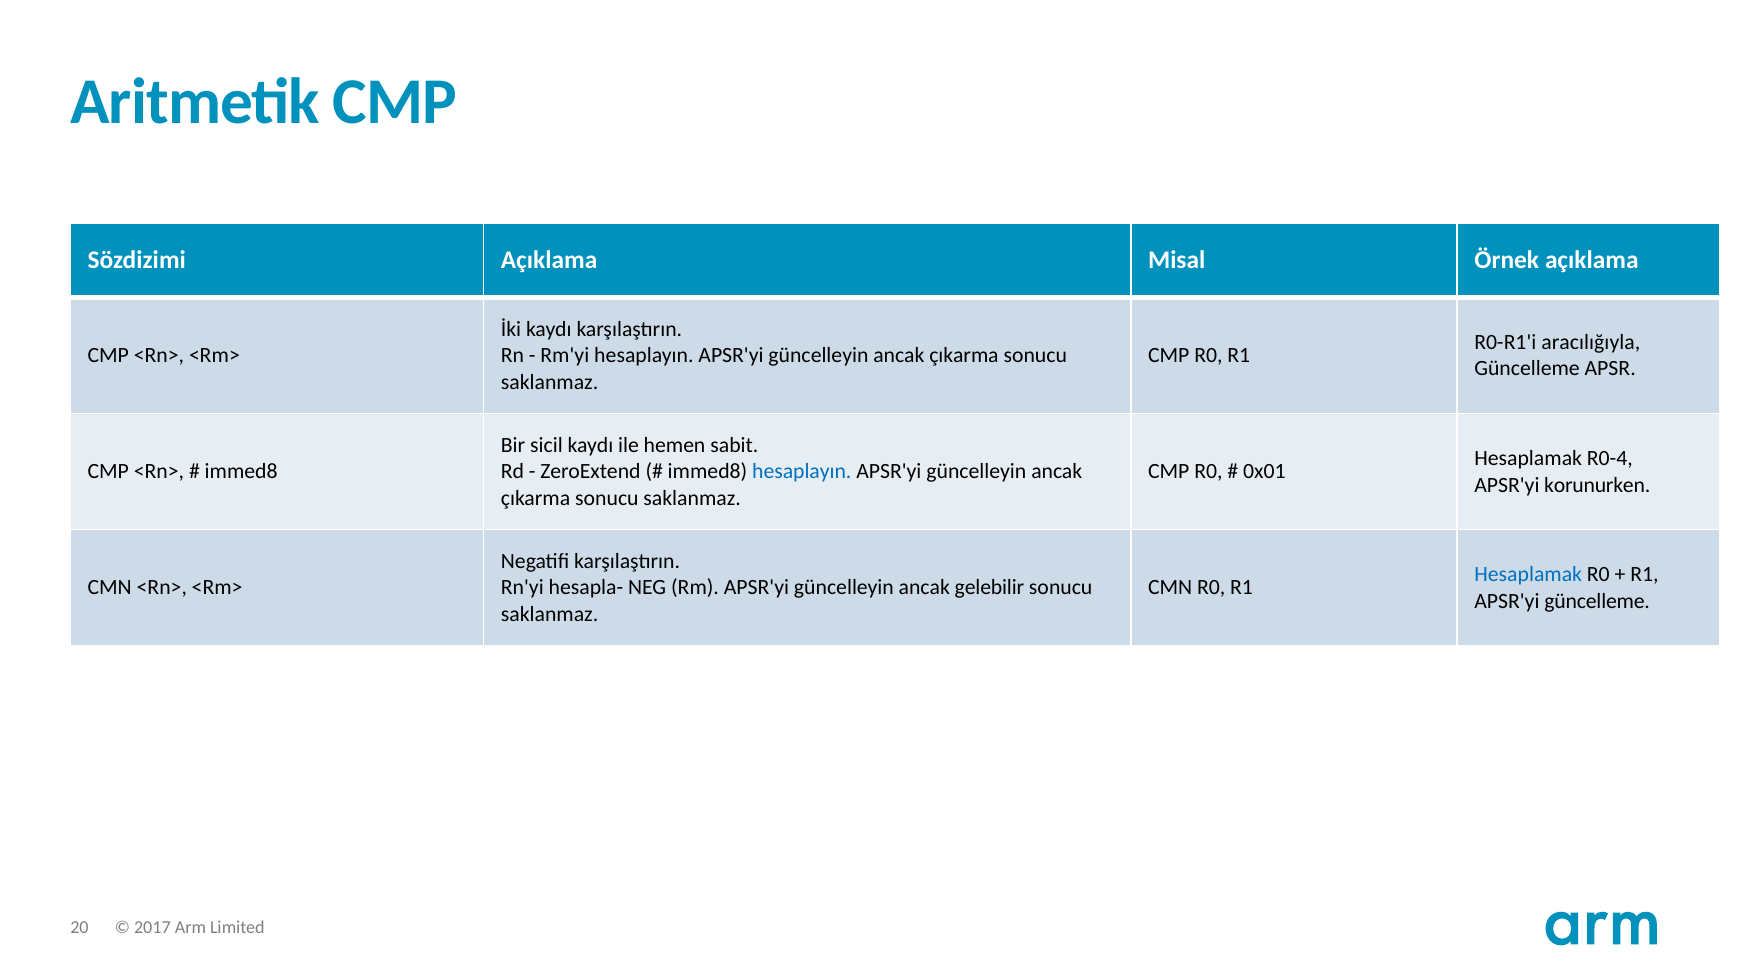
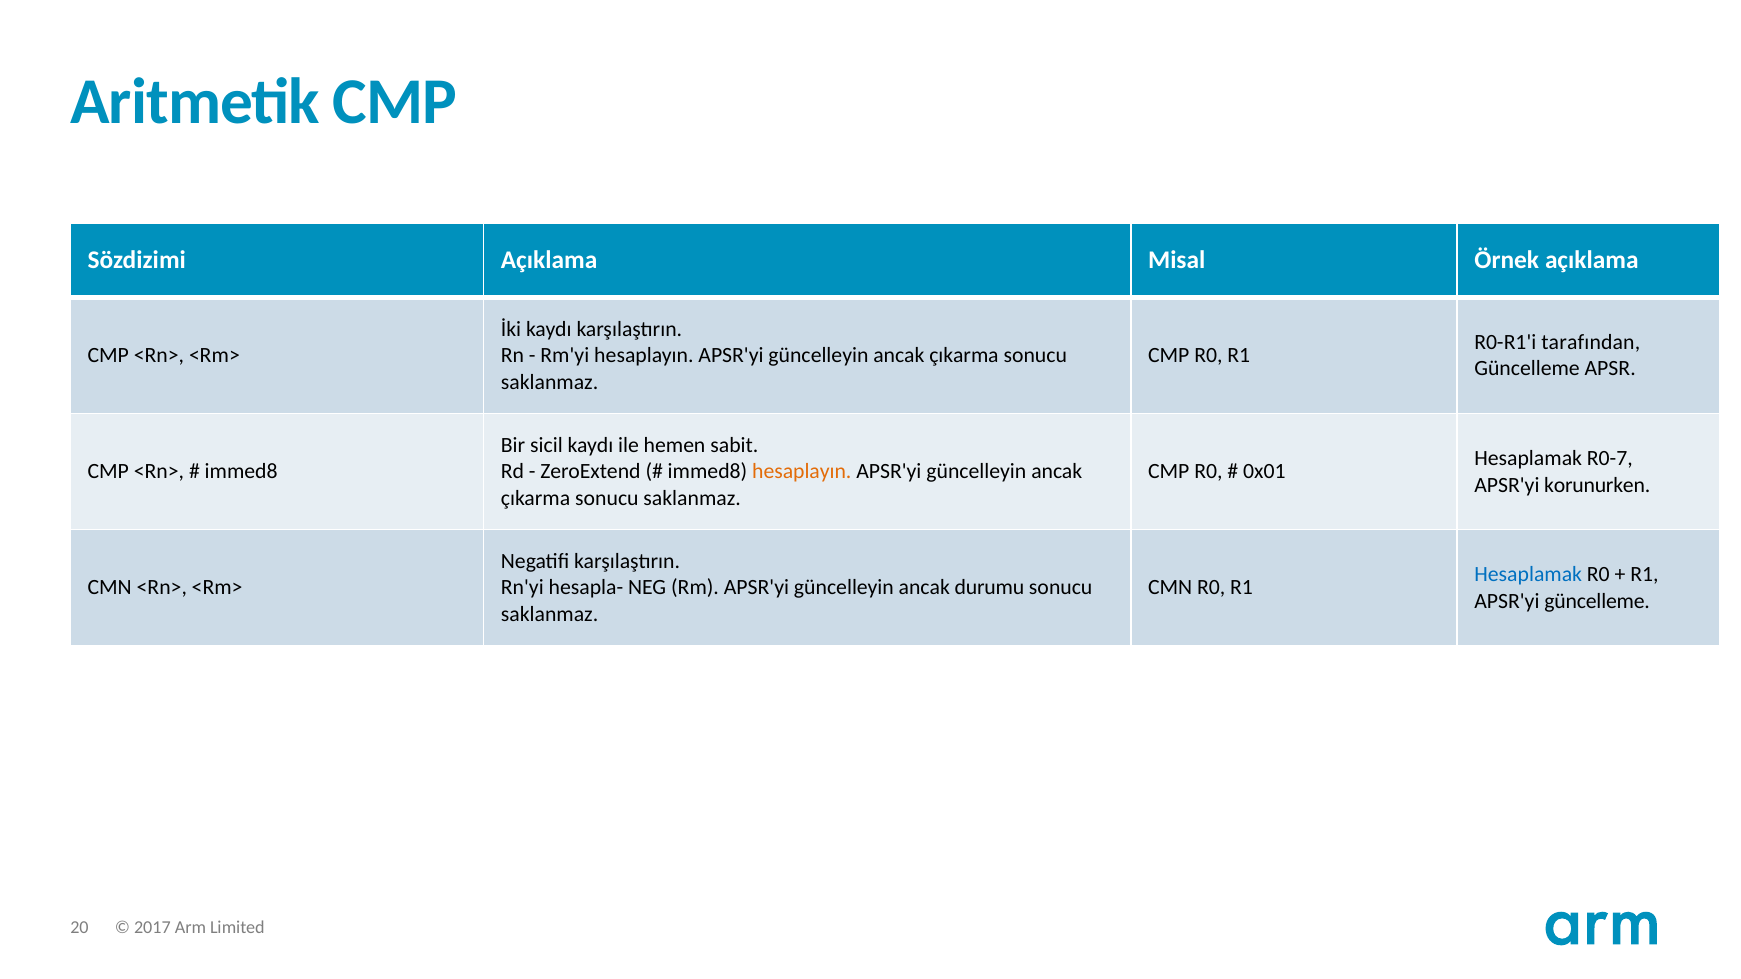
aracılığıyla: aracılığıyla -> tarafından
R0-4: R0-4 -> R0-7
hesaplayın at (802, 472) colour: blue -> orange
gelebilir: gelebilir -> durumu
